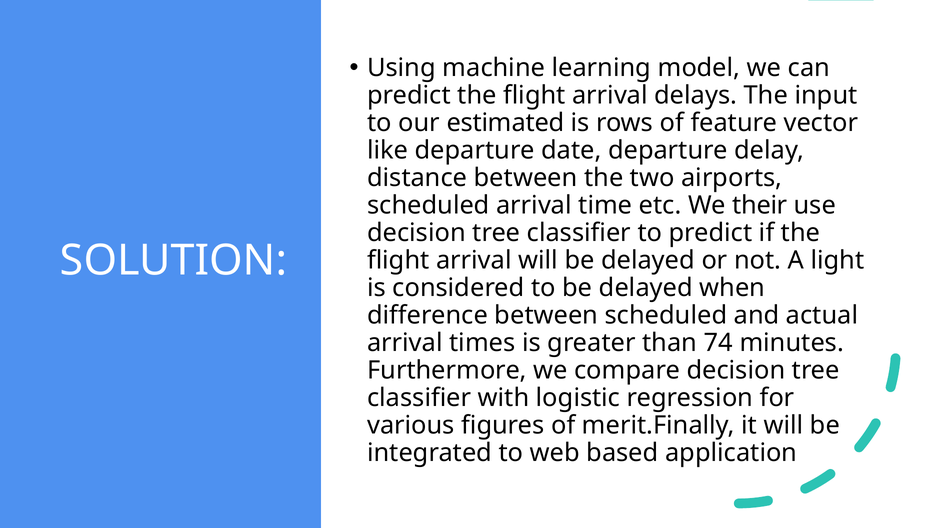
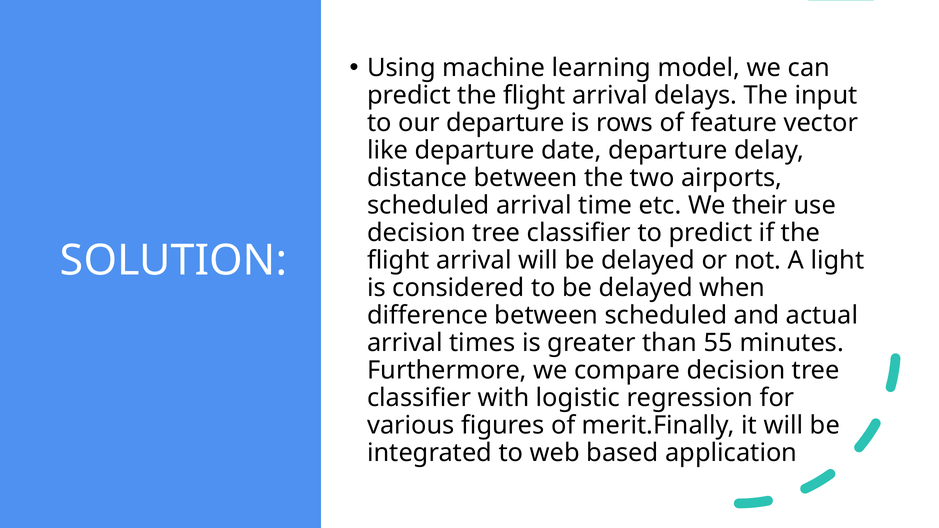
our estimated: estimated -> departure
74: 74 -> 55
